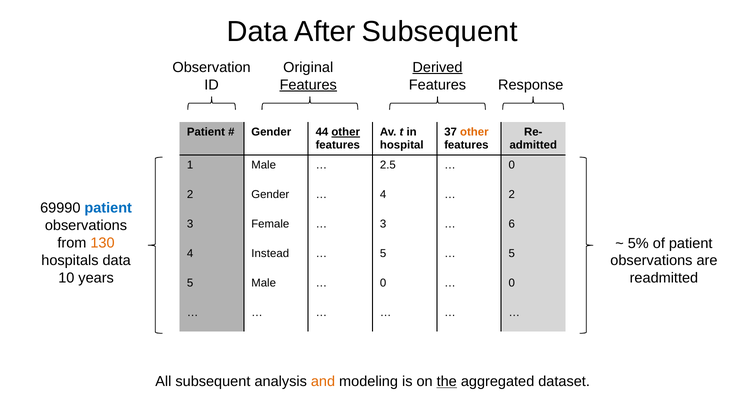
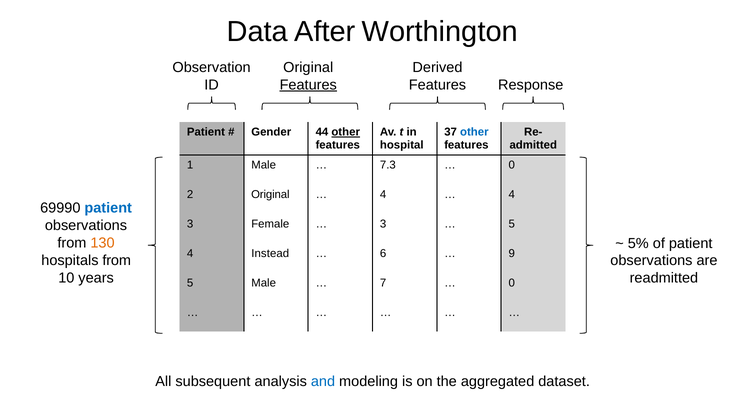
After Subsequent: Subsequent -> Worthington
Derived underline: present -> none
other at (474, 132) colour: orange -> blue
2.5: 2.5 -> 7.3
2 Gender: Gender -> Original
2 at (512, 195): 2 -> 4
6 at (512, 224): 6 -> 5
5 at (383, 254): 5 -> 6
5 at (512, 254): 5 -> 9
hospitals data: data -> from
0 at (383, 283): 0 -> 7
and colour: orange -> blue
the underline: present -> none
